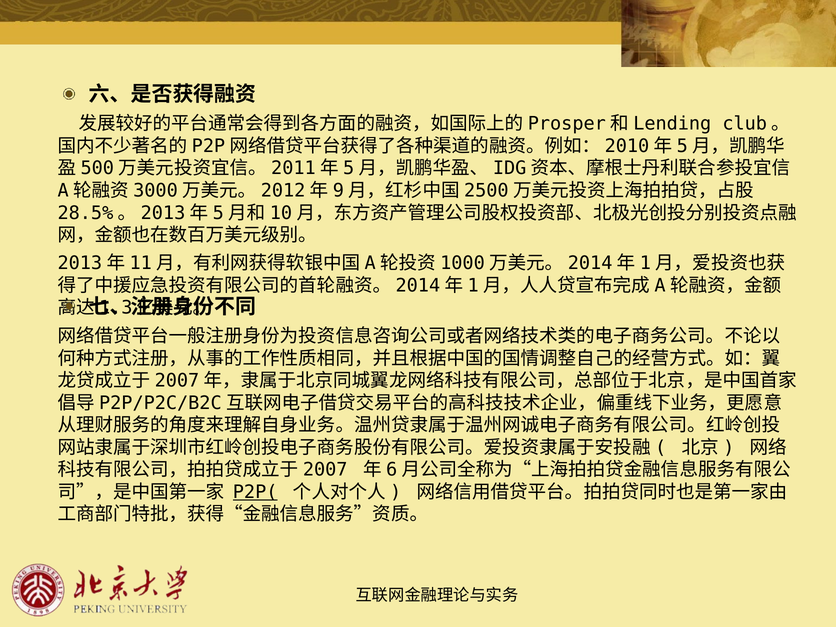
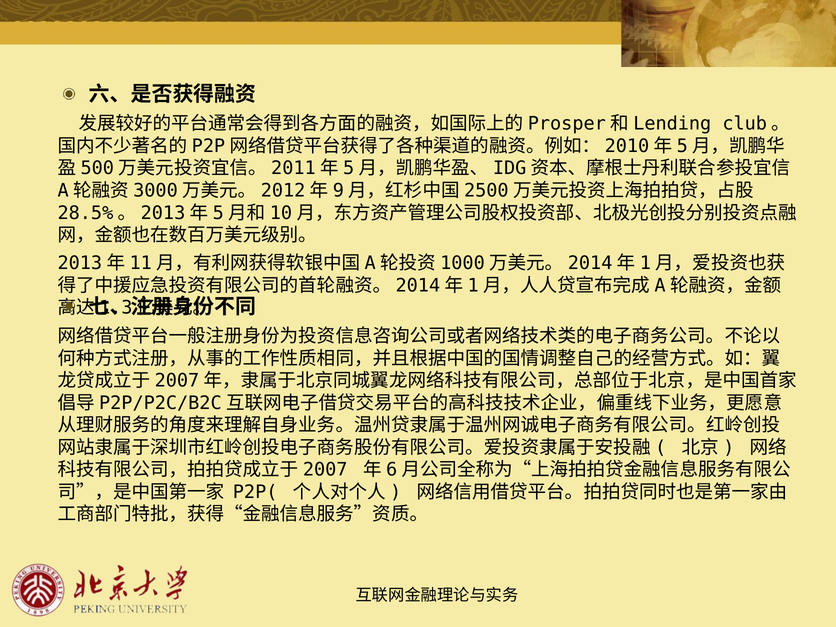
P2P( underline: present -> none
